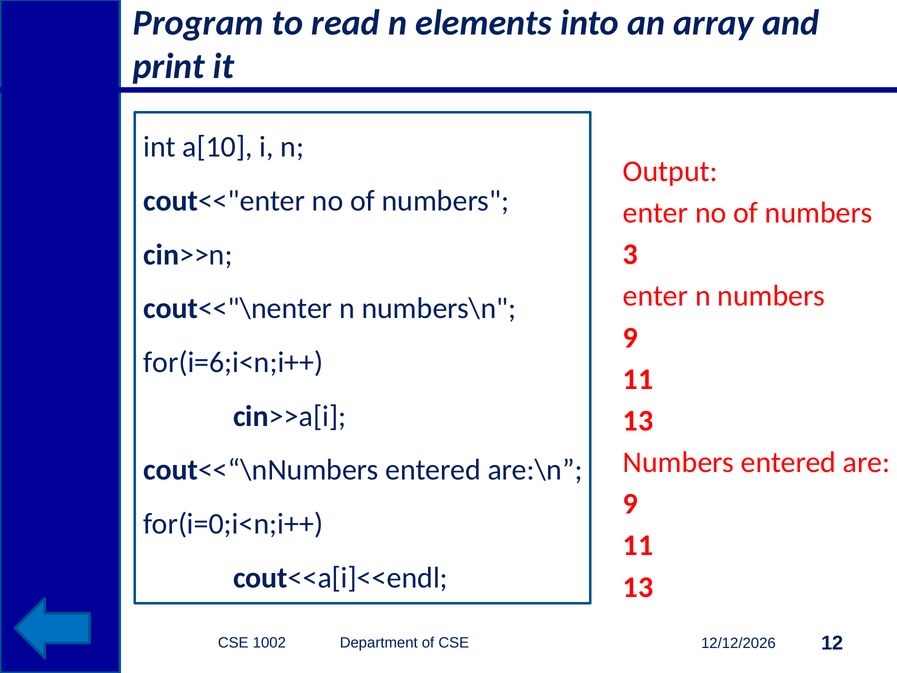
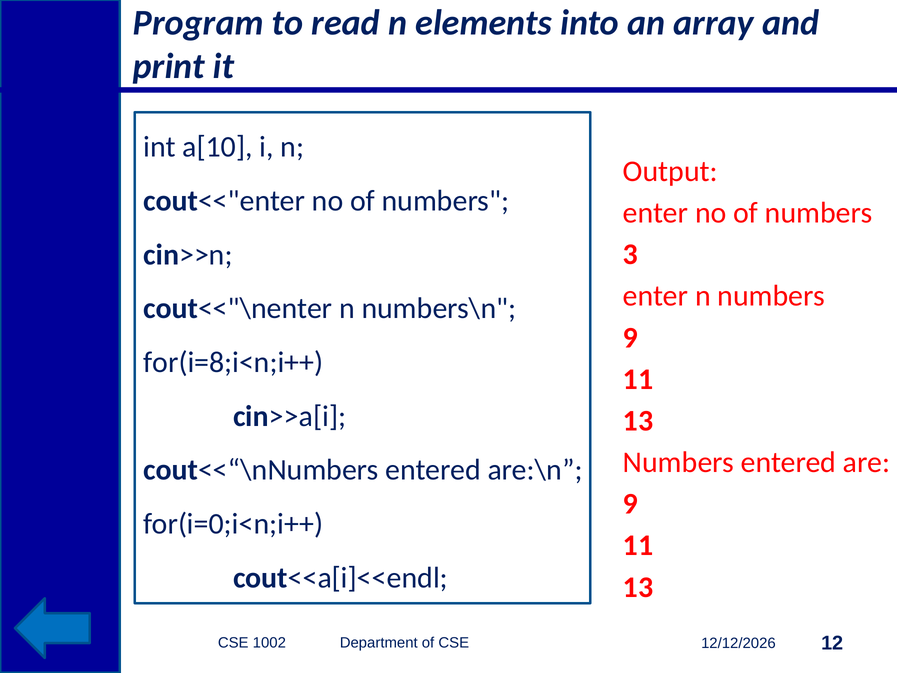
for(i=6;i<n;i++: for(i=6;i<n;i++ -> for(i=8;i<n;i++
